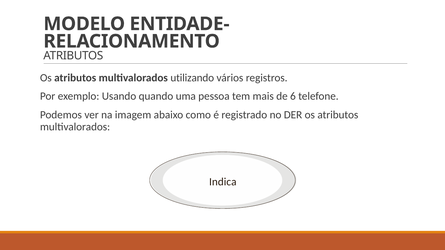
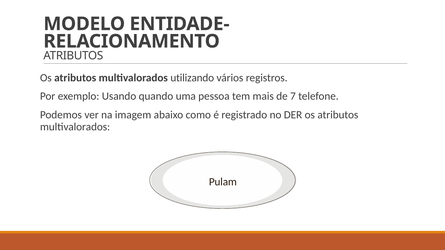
6: 6 -> 7
Indica: Indica -> Pulam
